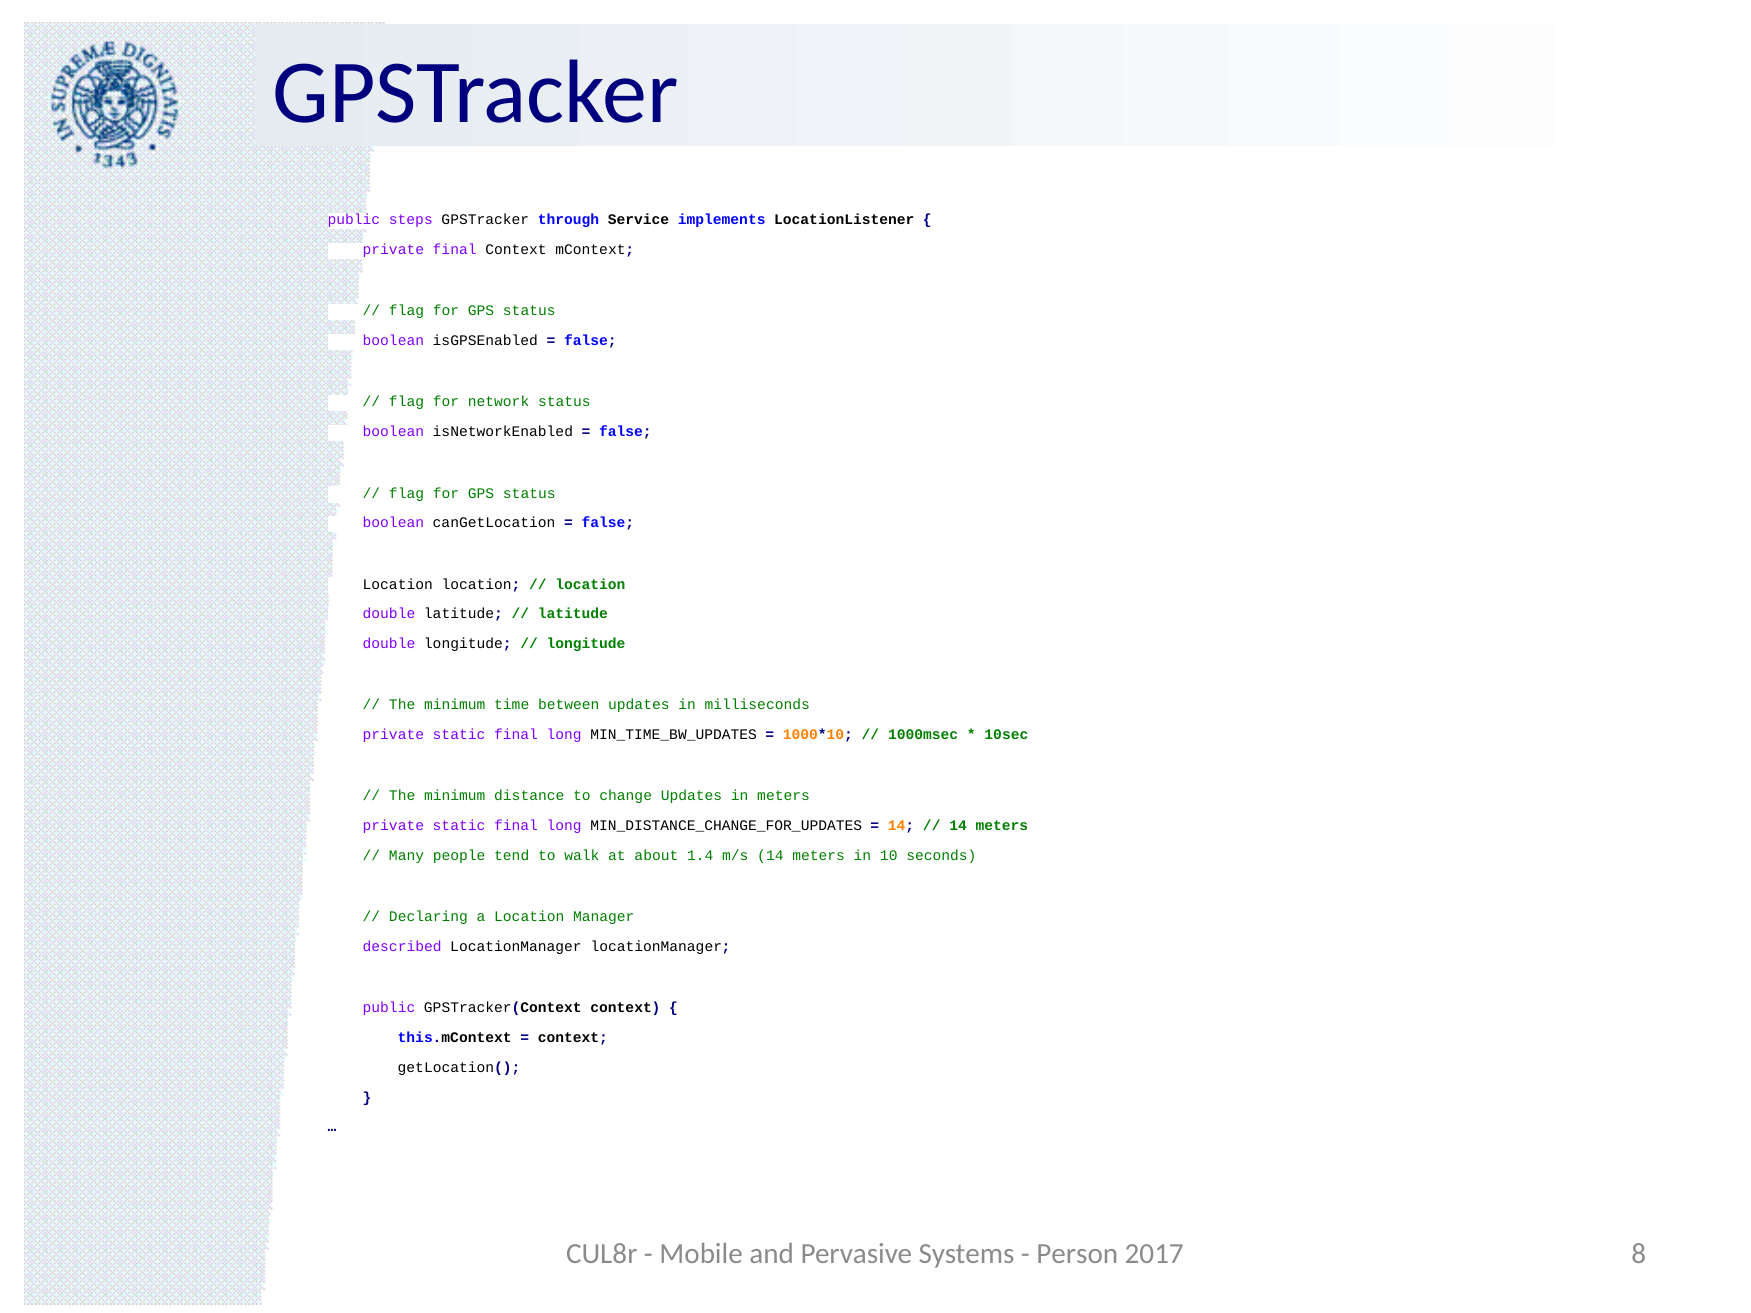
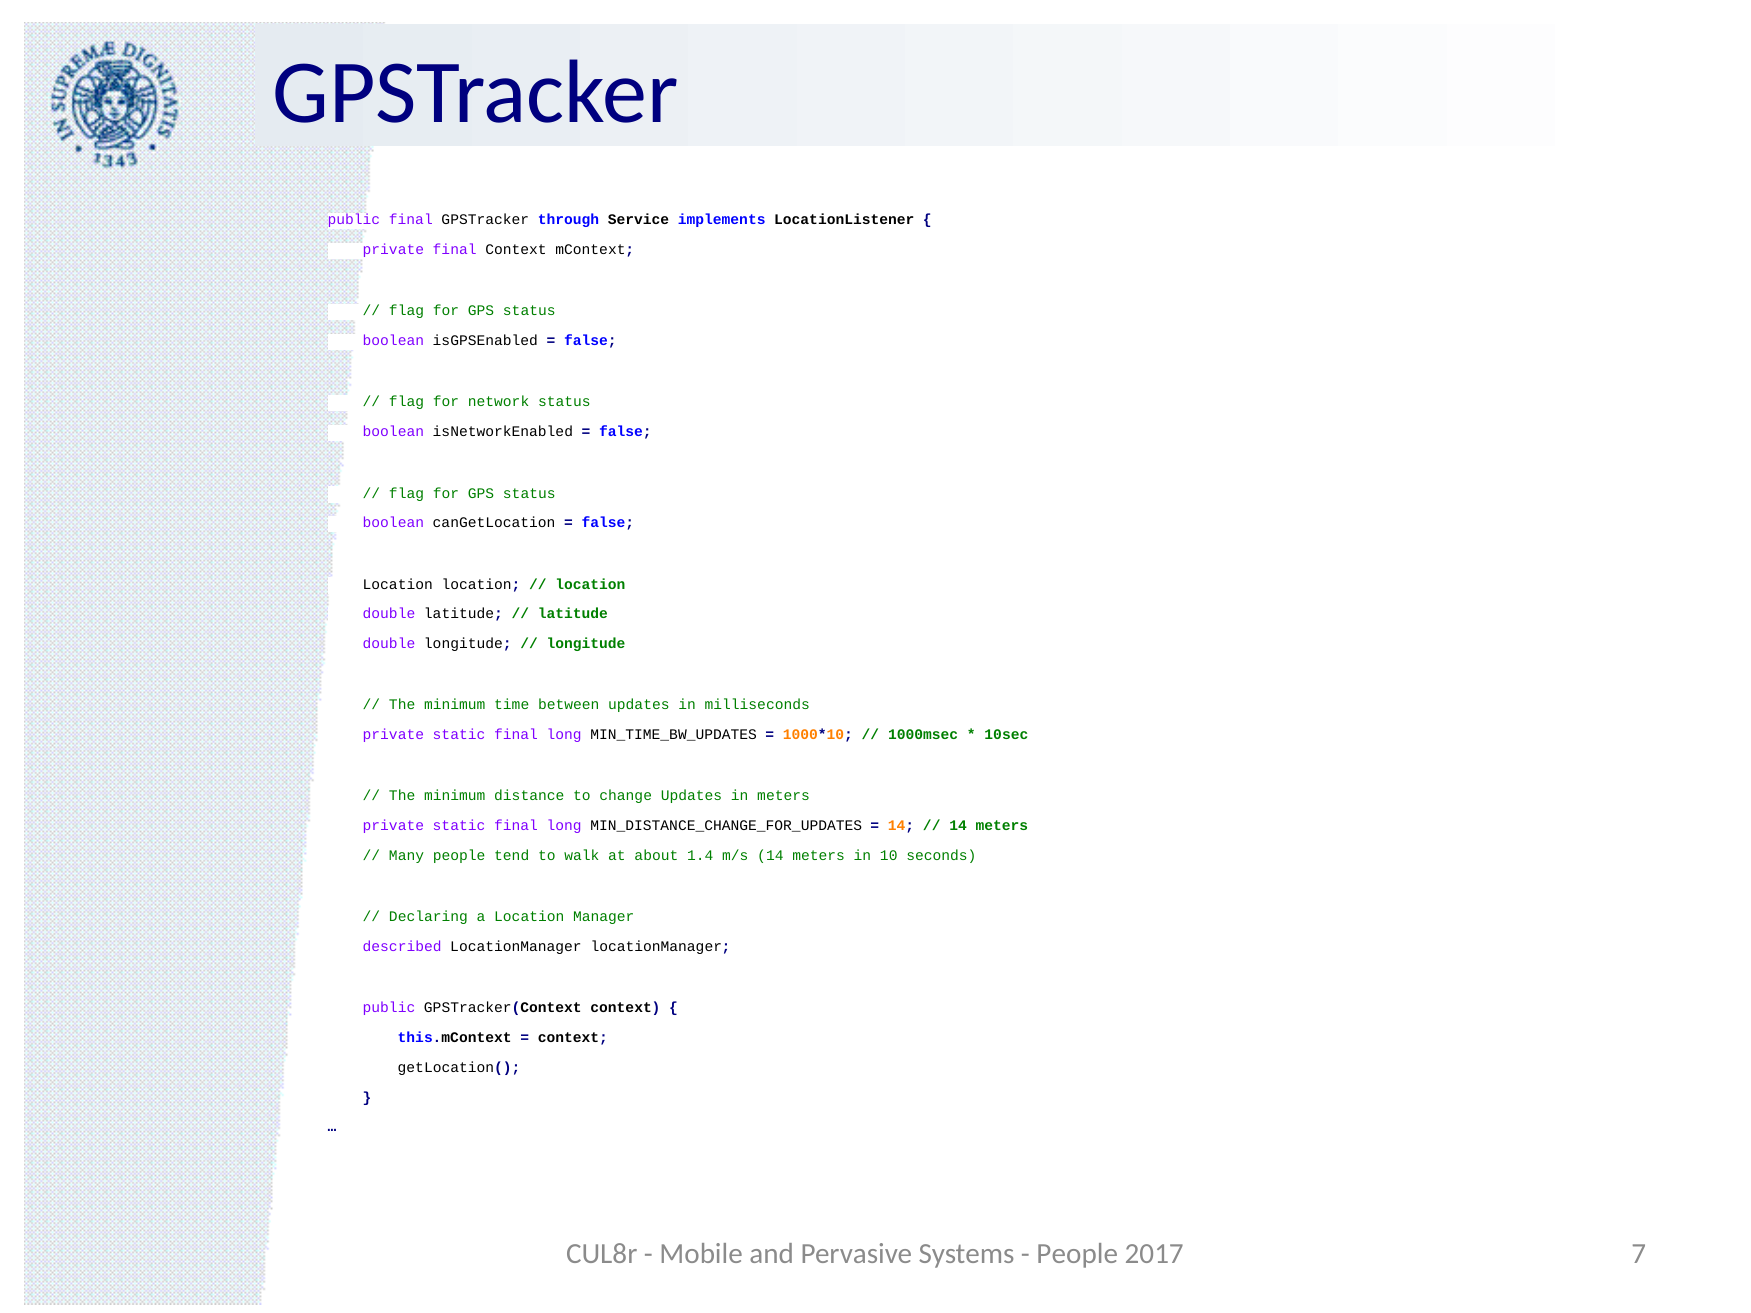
public steps: steps -> final
Person at (1077, 1254): Person -> People
8: 8 -> 7
